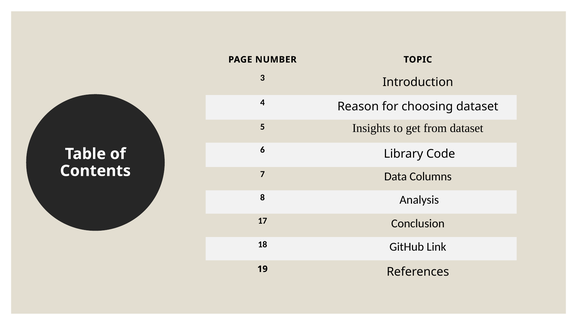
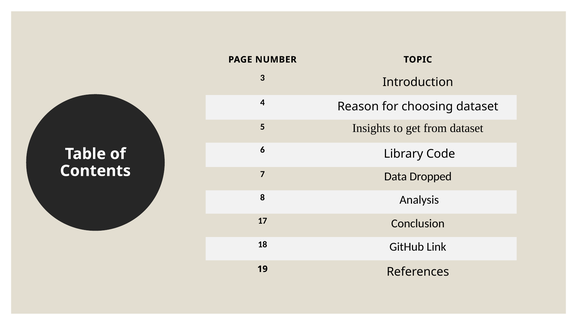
Columns: Columns -> Dropped
